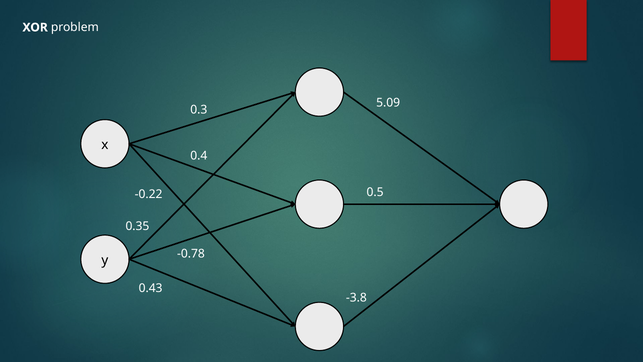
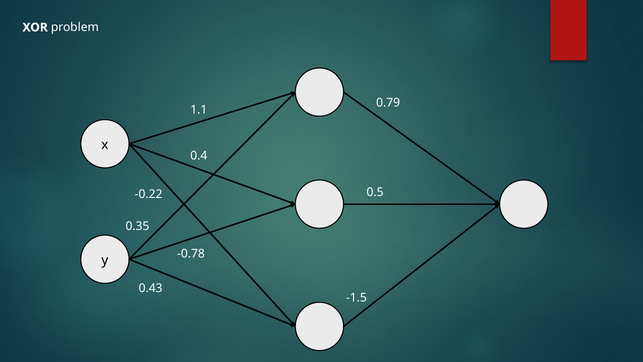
5.09: 5.09 -> 0.79
0.3: 0.3 -> 1.1
-3.8: -3.8 -> -1.5
